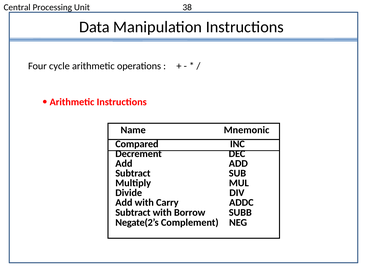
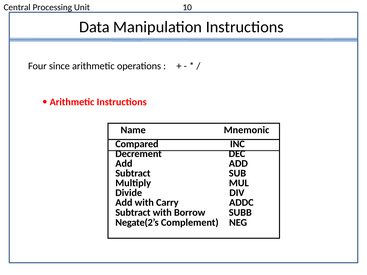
38: 38 -> 10
cycle: cycle -> since
